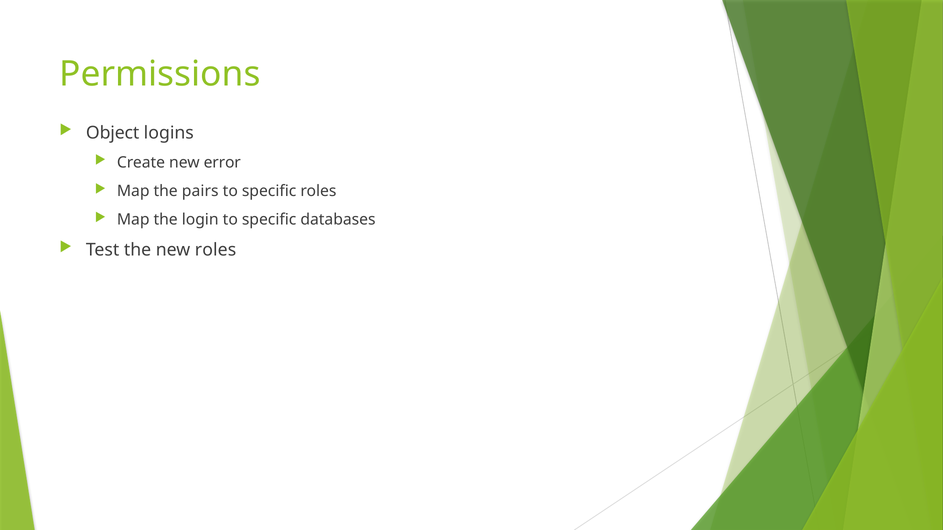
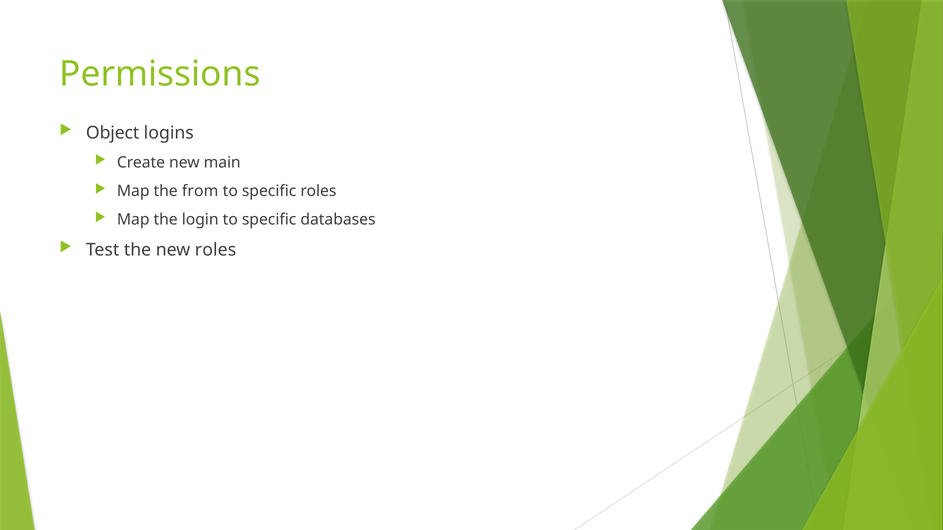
error: error -> main
pairs: pairs -> from
